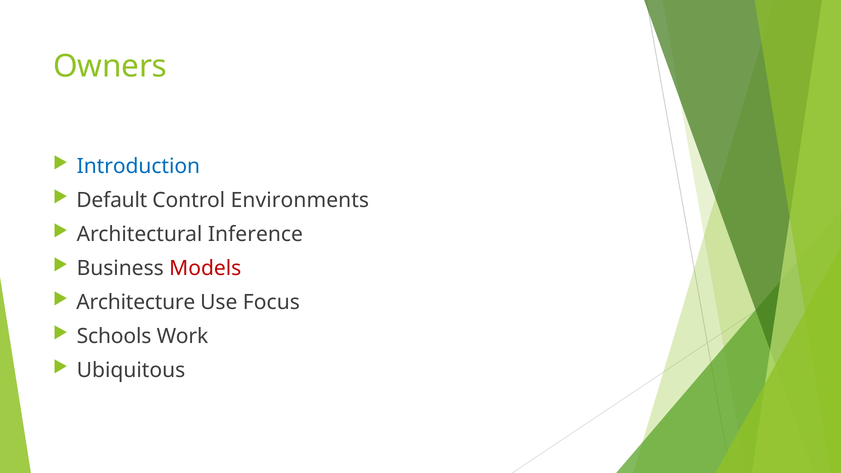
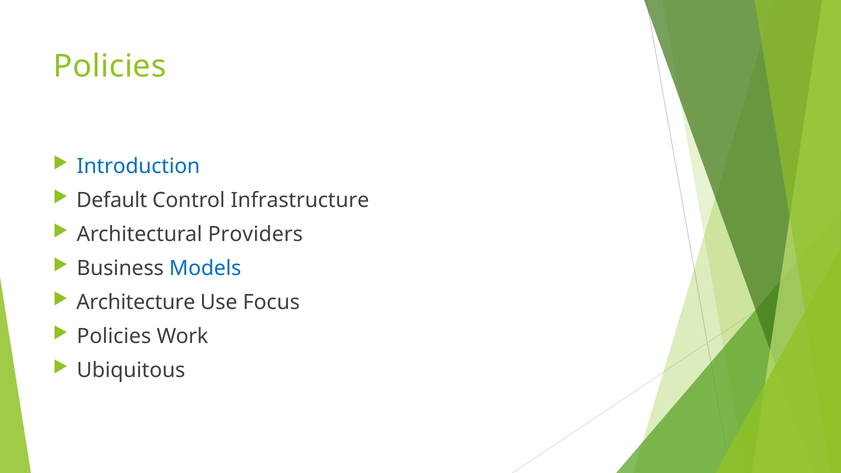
Owners at (110, 66): Owners -> Policies
Environments: Environments -> Infrastructure
Inference: Inference -> Providers
Models colour: red -> blue
Schools at (114, 336): Schools -> Policies
